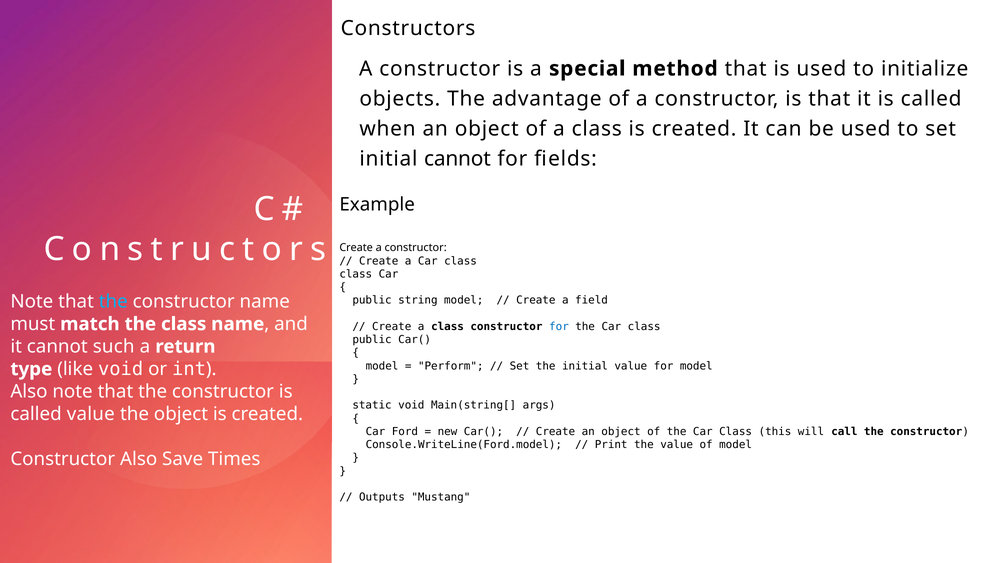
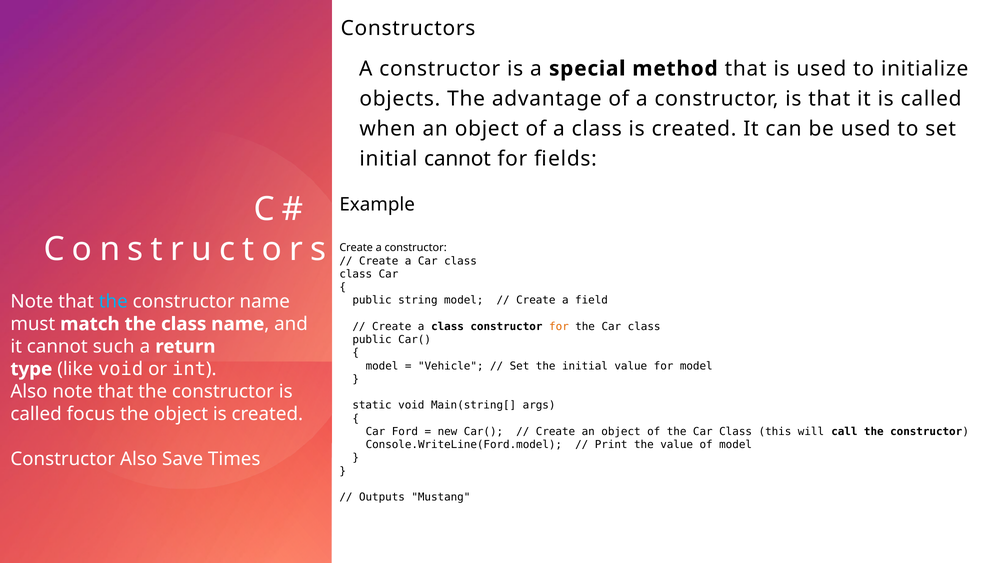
for at (559, 327) colour: blue -> orange
Perform: Perform -> Vehicle
called value: value -> focus
